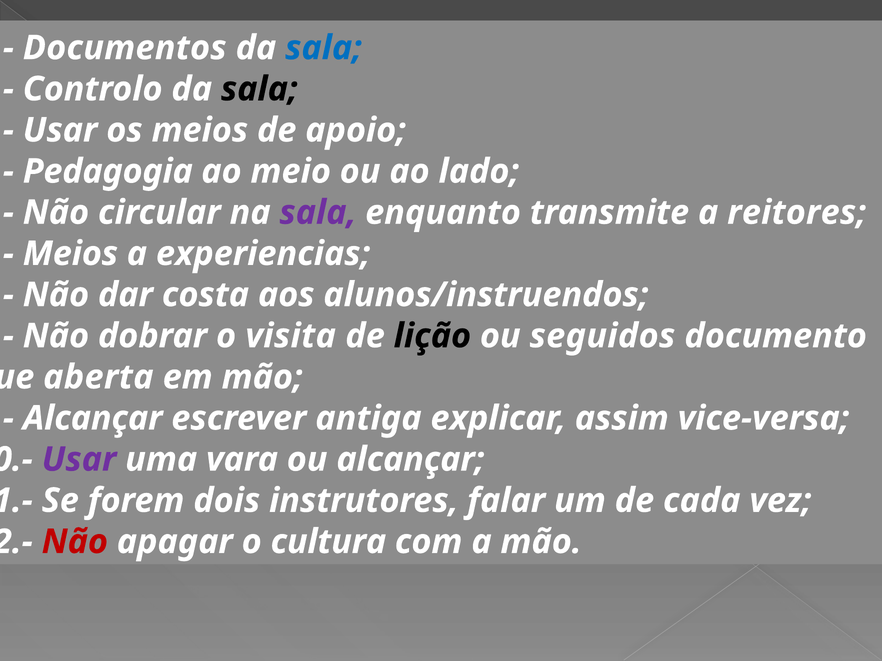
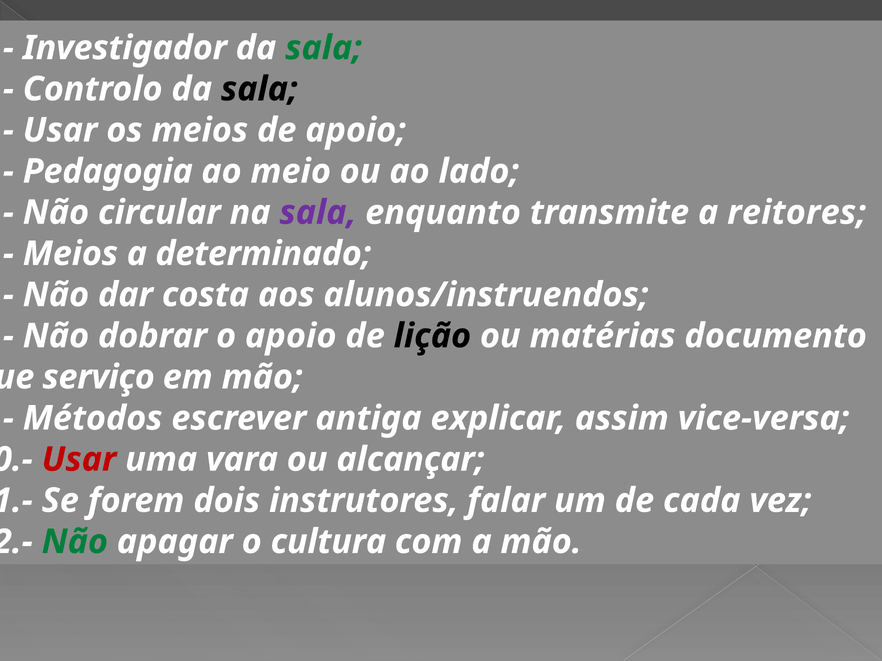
Documentos: Documentos -> Investigador
sala at (324, 48) colour: blue -> green
experiencias: experiencias -> determinado
o visita: visita -> apoio
seguidos: seguidos -> matérias
aberta: aberta -> serviço
Alcançar at (93, 419): Alcançar -> Métodos
Usar at (79, 460) colour: purple -> red
Não at (75, 542) colour: red -> green
